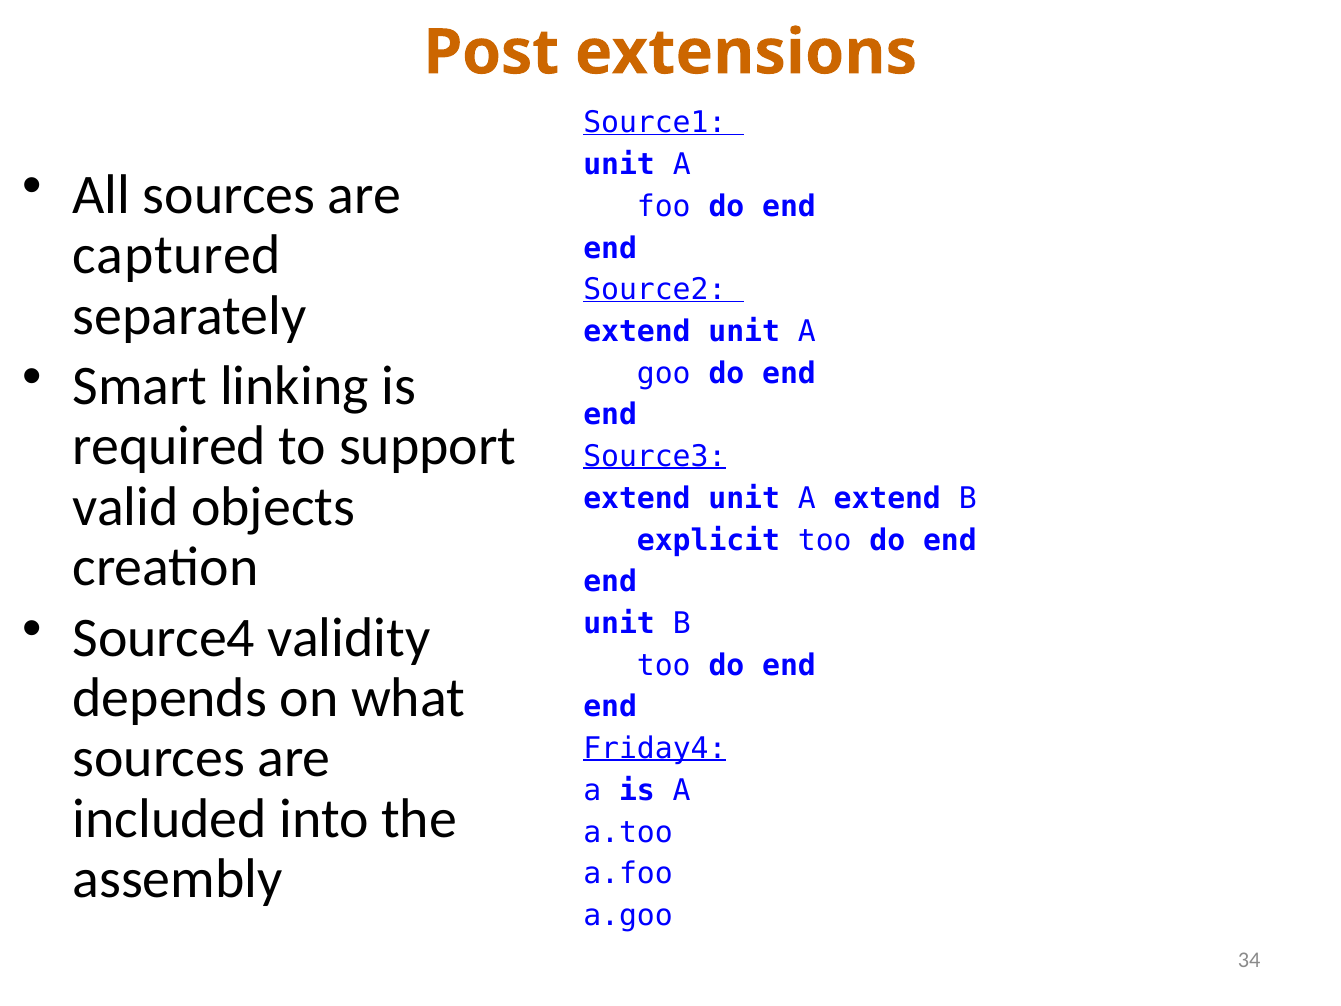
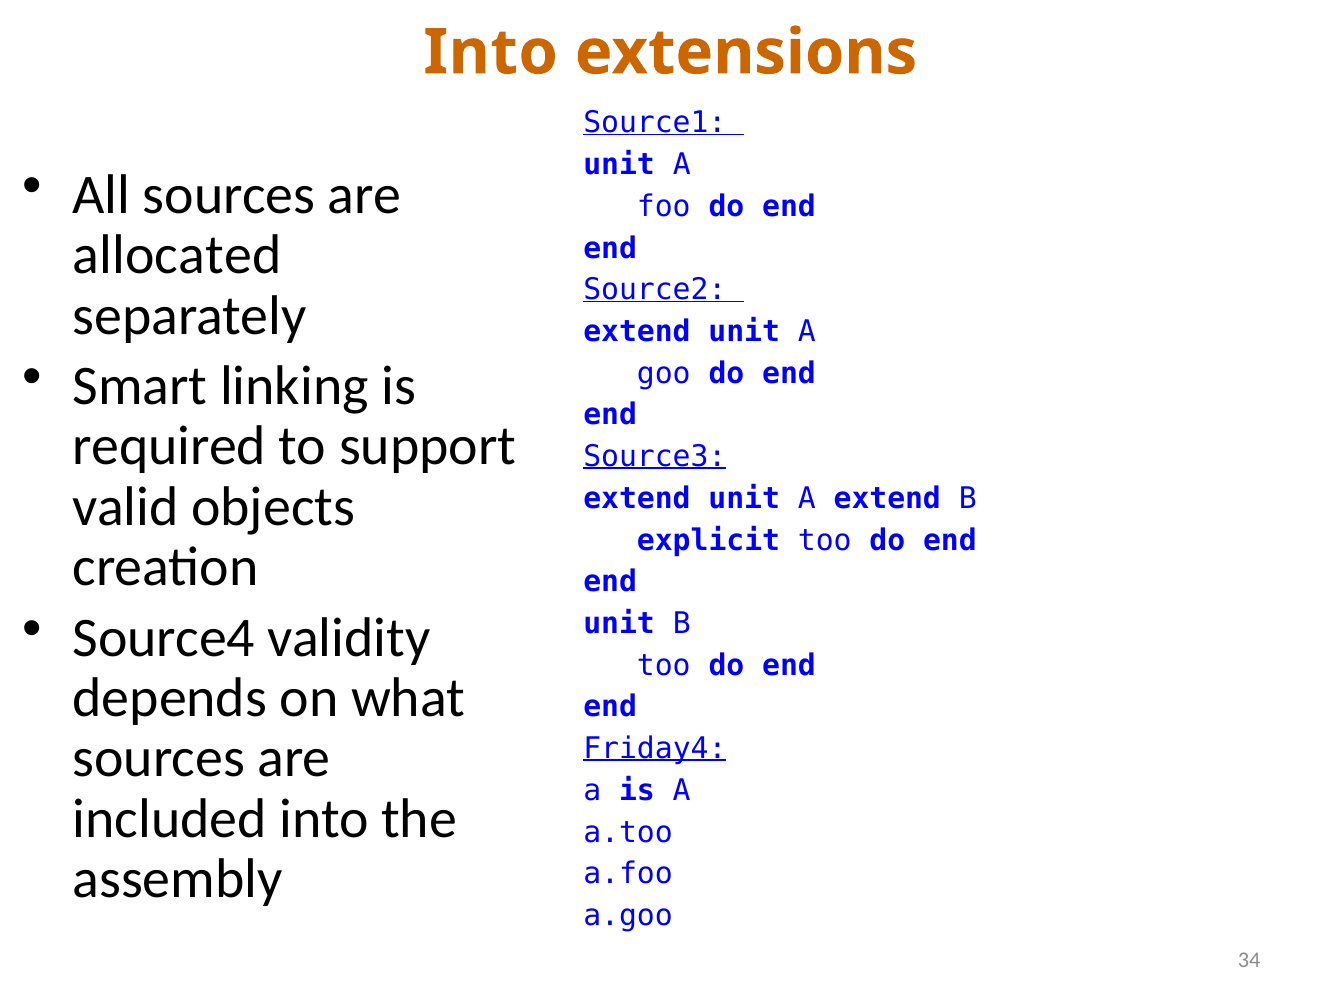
Post at (491, 53): Post -> Into
captured: captured -> allocated
